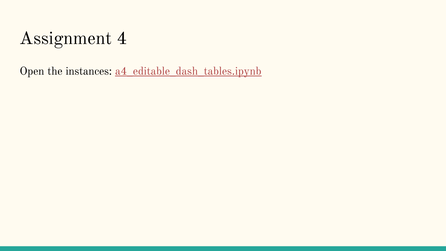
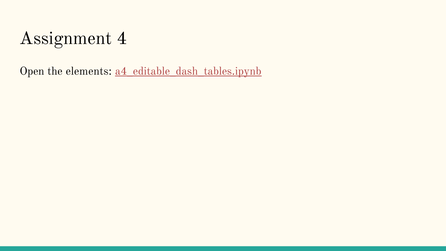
instances: instances -> elements
